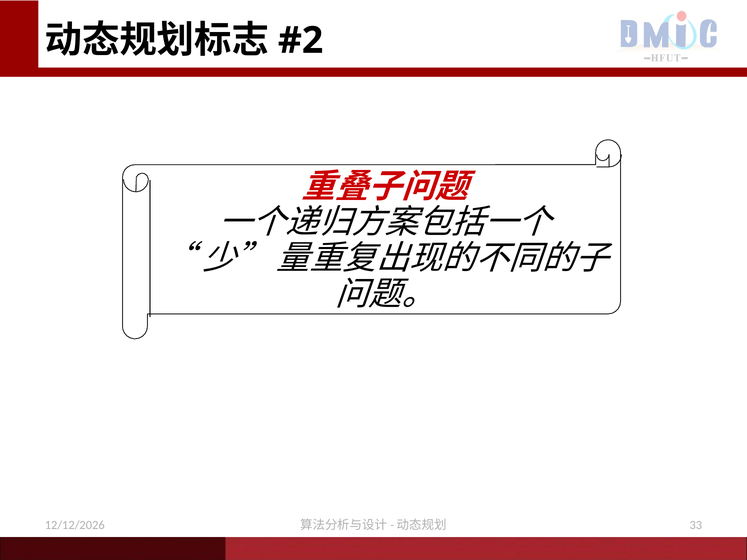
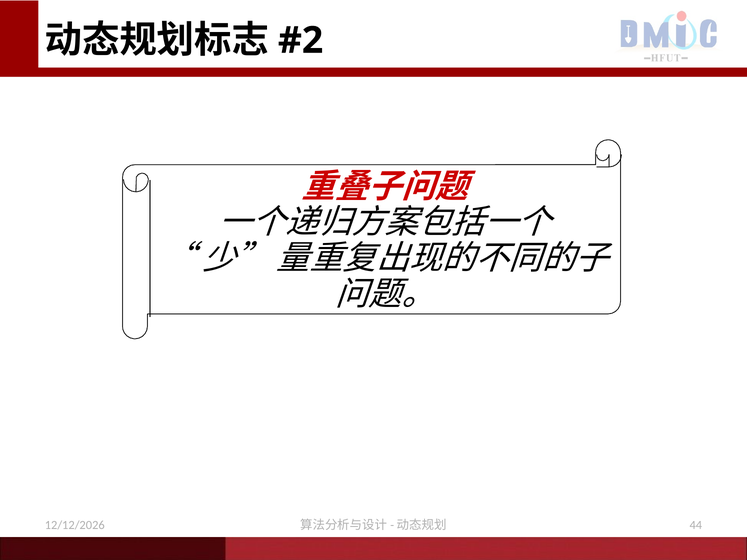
33: 33 -> 44
